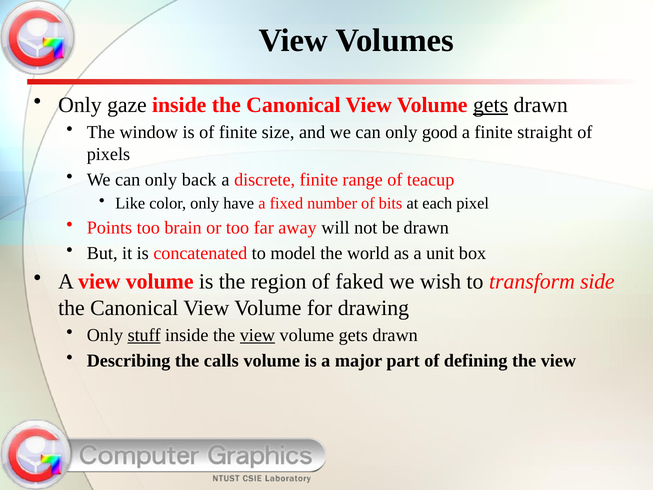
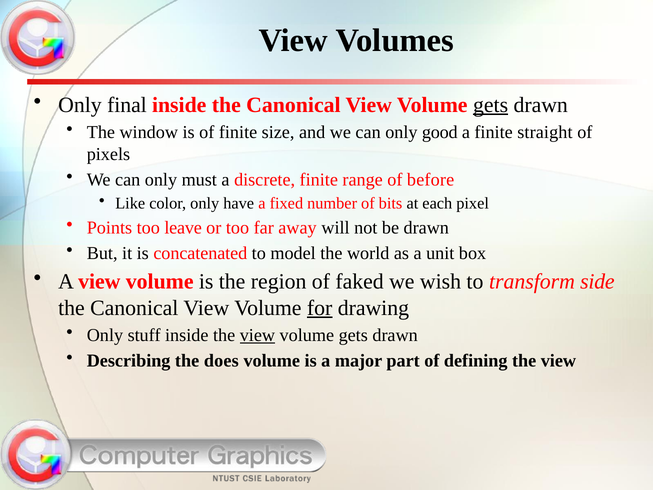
gaze: gaze -> final
back: back -> must
teacup: teacup -> before
brain: brain -> leave
for underline: none -> present
stuff underline: present -> none
calls: calls -> does
